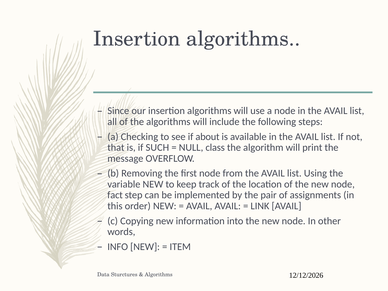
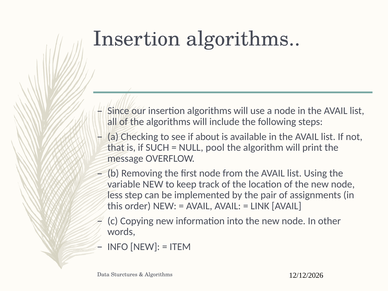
class: class -> pool
fact: fact -> less
